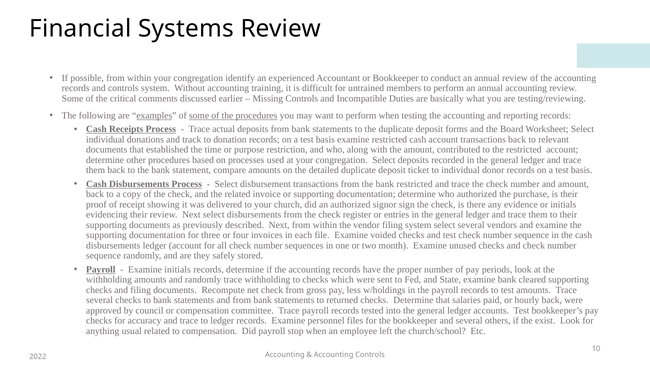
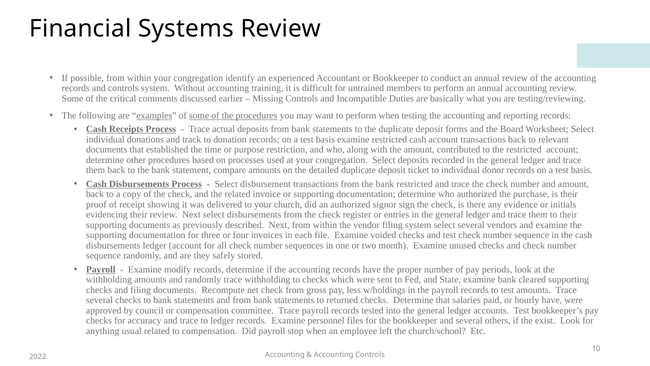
Examine initials: initials -> modify
hourly back: back -> have
